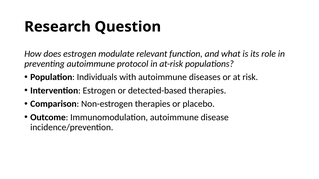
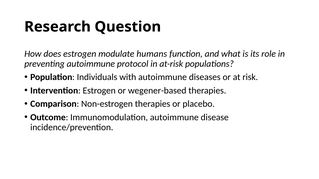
relevant: relevant -> humans
detected-based: detected-based -> wegener-based
